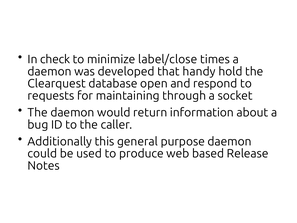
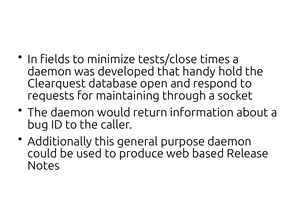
check: check -> fields
label/close: label/close -> tests/close
